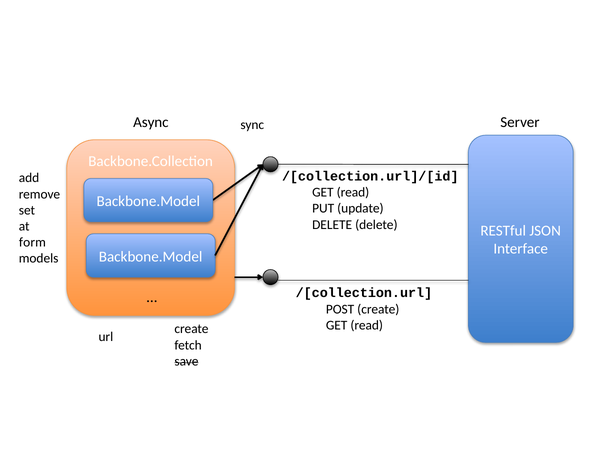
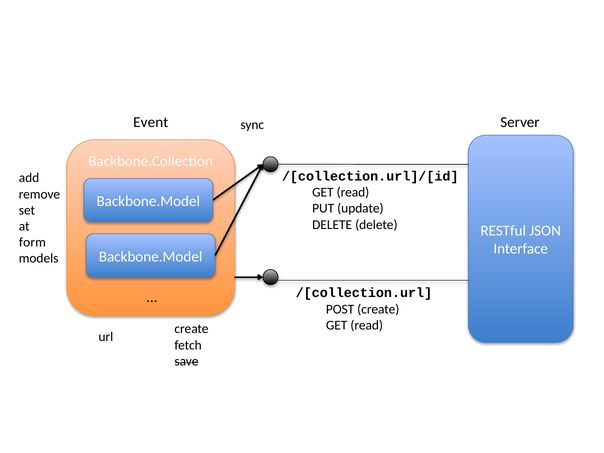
Async: Async -> Event
